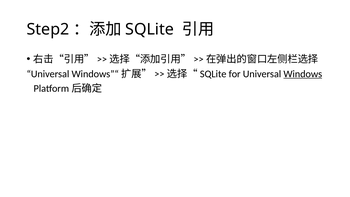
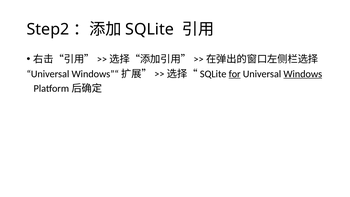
for underline: none -> present
